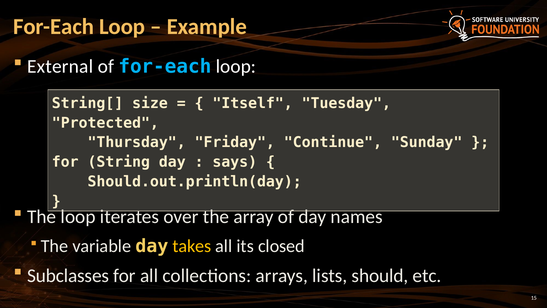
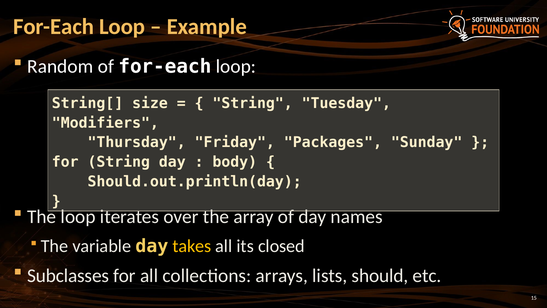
External: External -> Random
for-each at (165, 66) colour: light blue -> white
Itself at (253, 103): Itself -> String
Protected: Protected -> Modifiers
Continue: Continue -> Packages
says: says -> body
